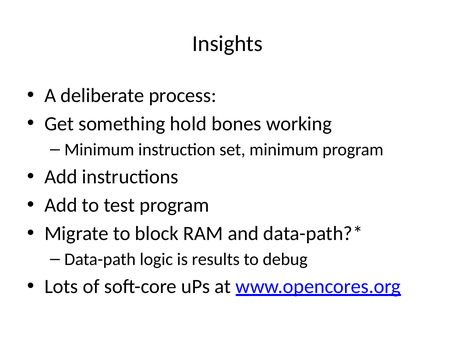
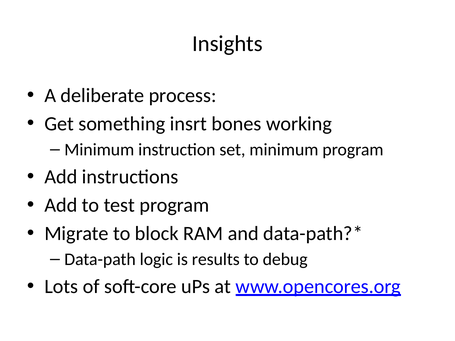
hold: hold -> insrt
